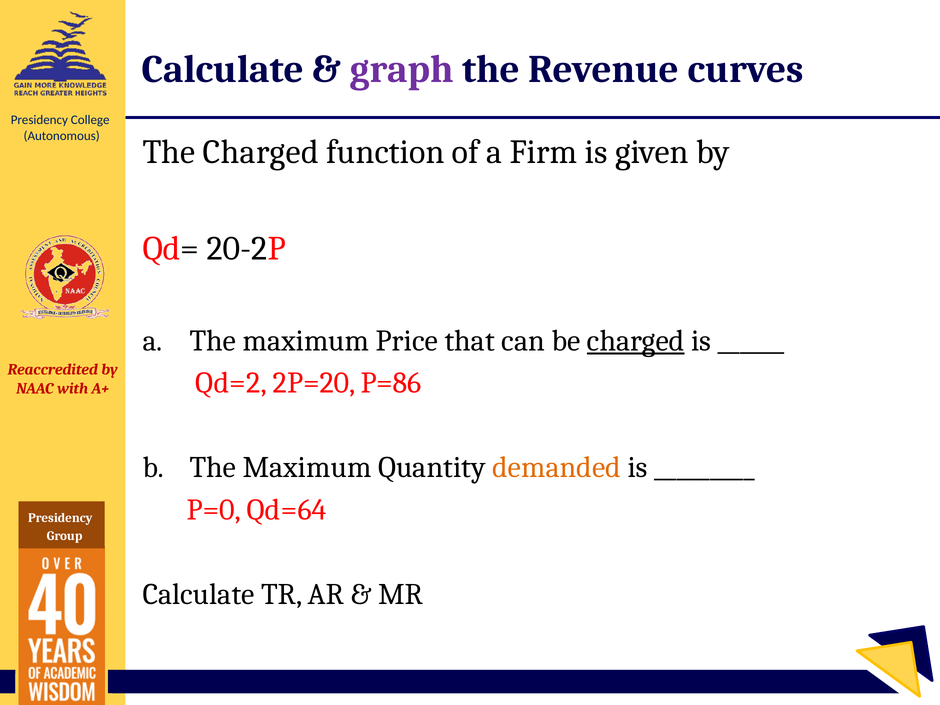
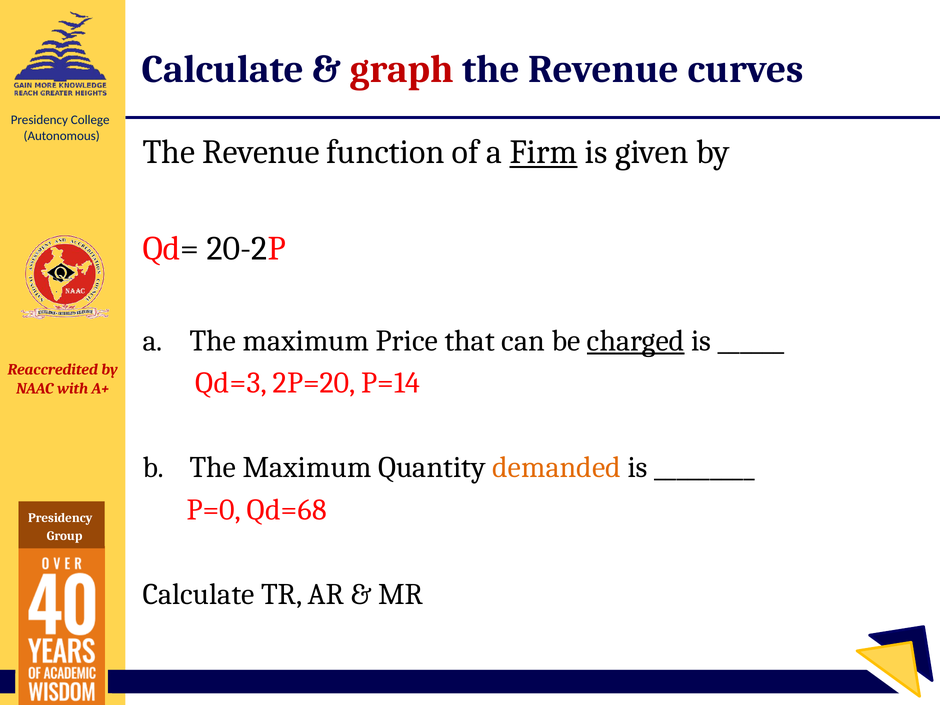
graph colour: purple -> red
Charged at (261, 152): Charged -> Revenue
Firm underline: none -> present
Qd=2: Qd=2 -> Qd=3
P=86: P=86 -> P=14
Qd=64: Qd=64 -> Qd=68
